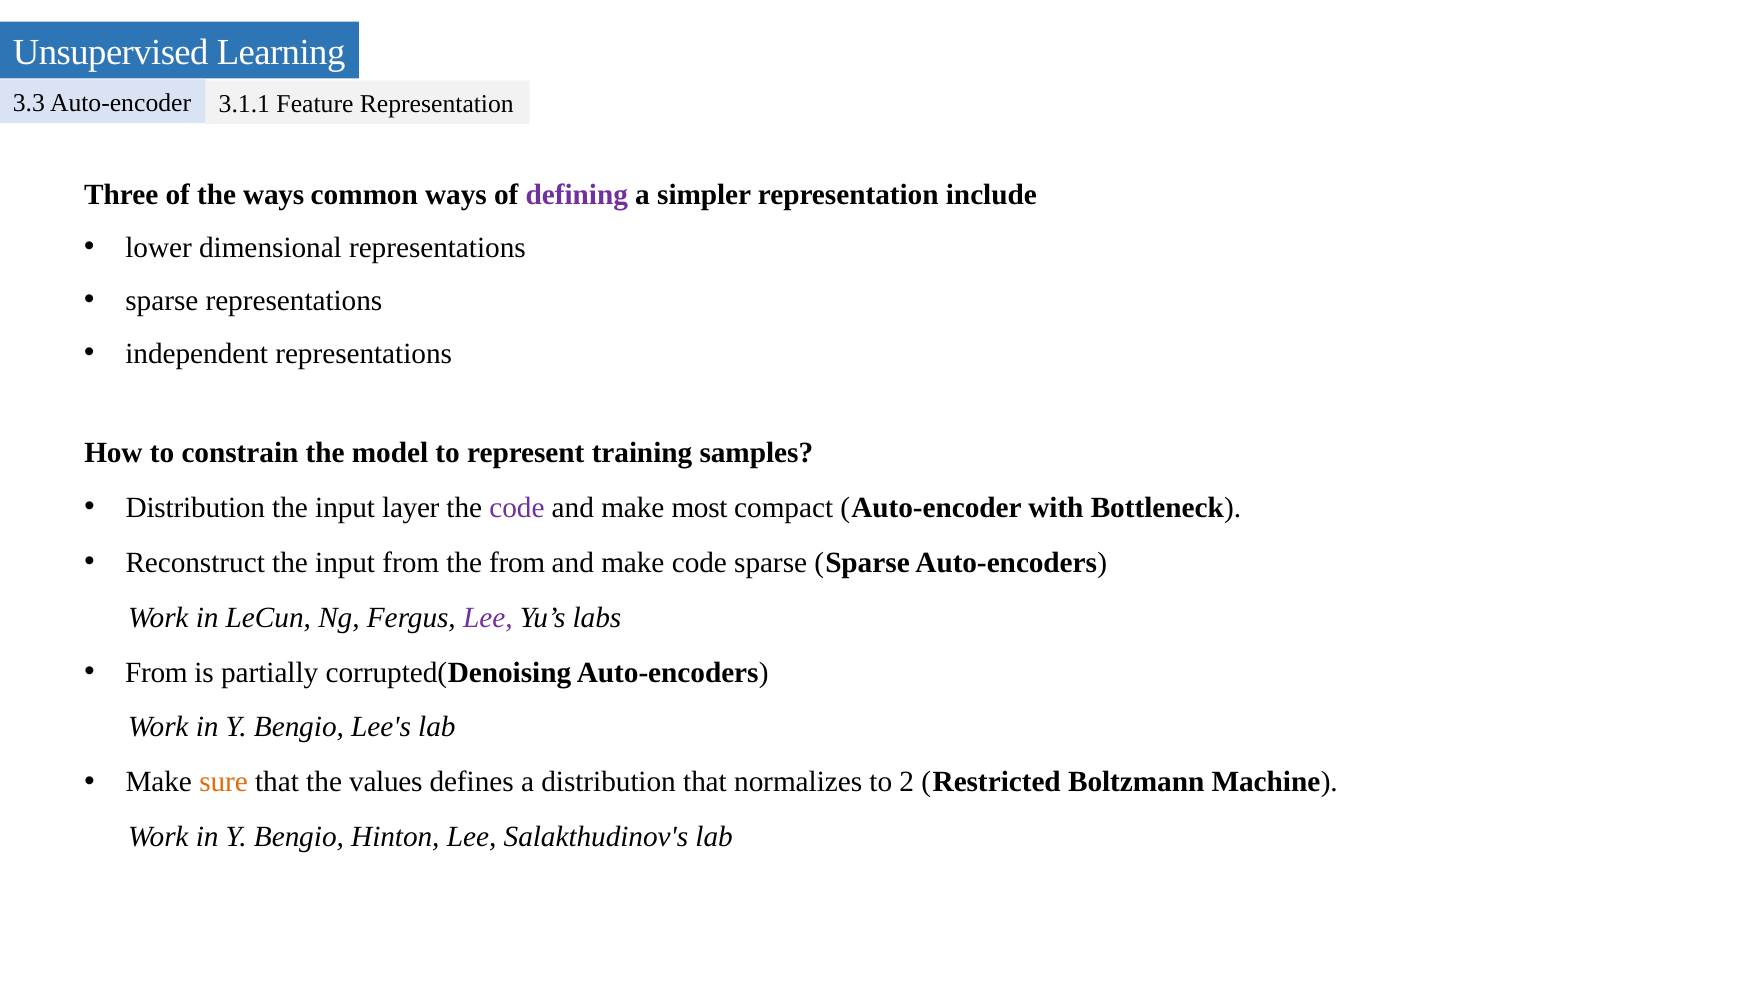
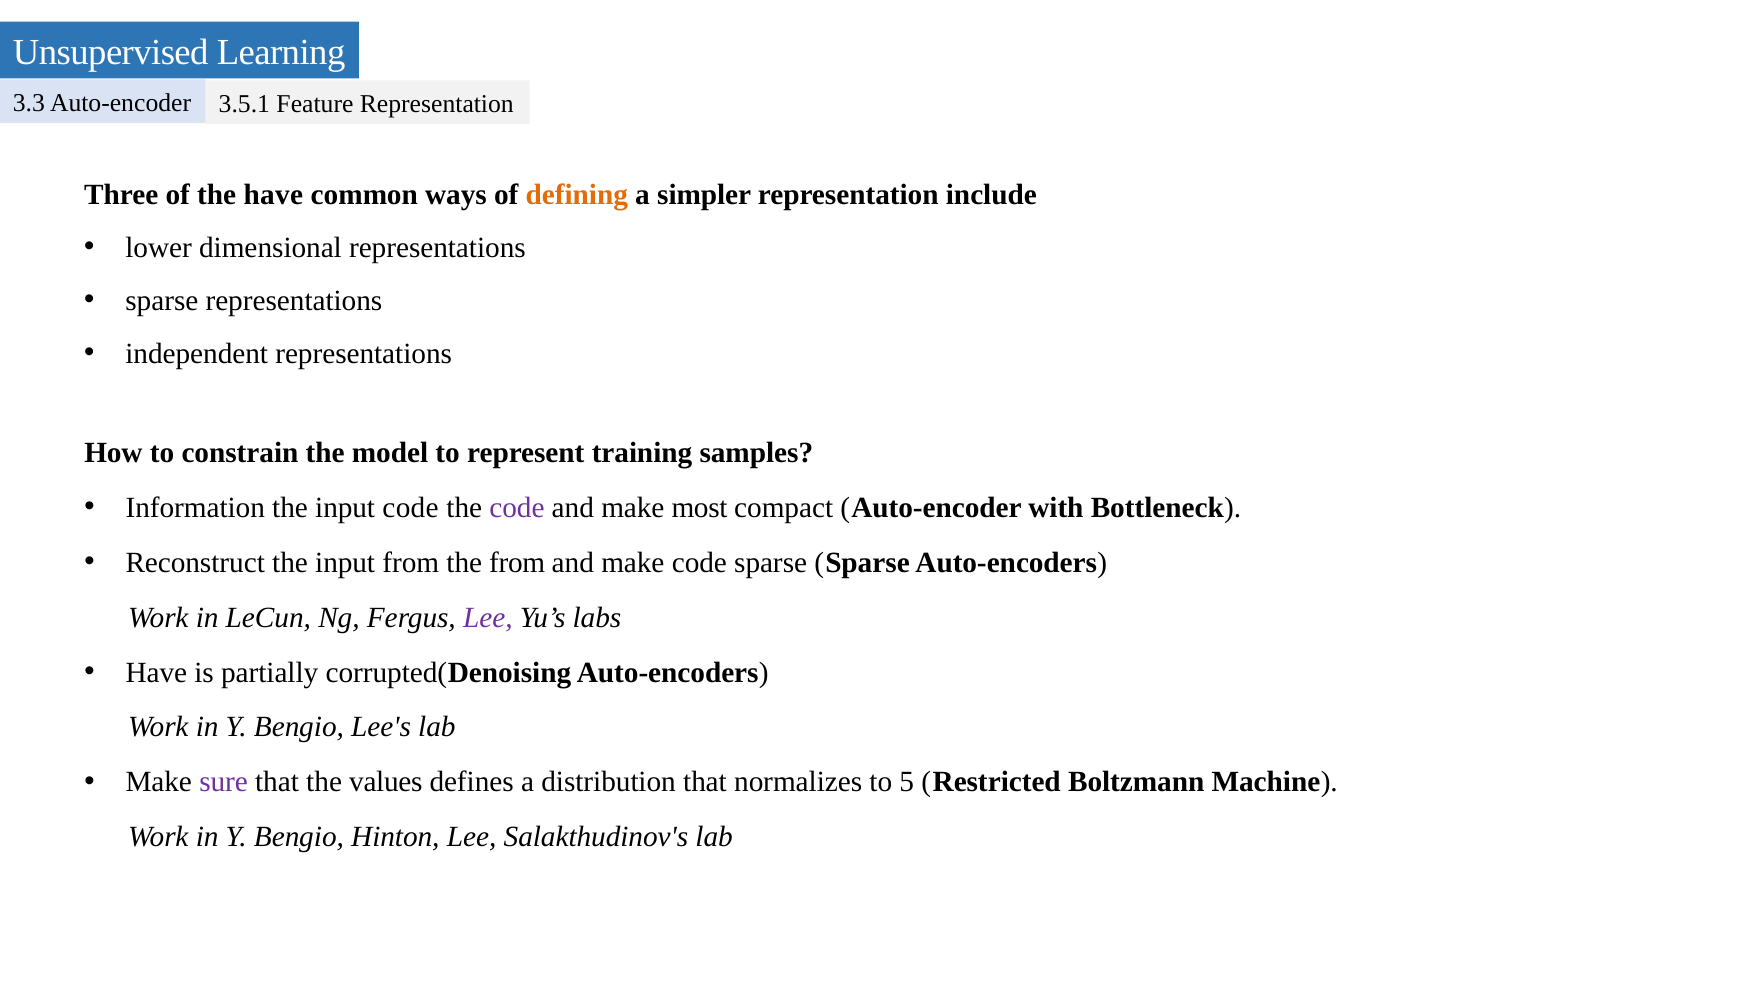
3.1.1: 3.1.1 -> 3.5.1
the ways: ways -> have
defining colour: purple -> orange
Distribution at (195, 507): Distribution -> Information
input layer: layer -> code
From at (156, 672): From -> Have
sure colour: orange -> purple
2: 2 -> 5
